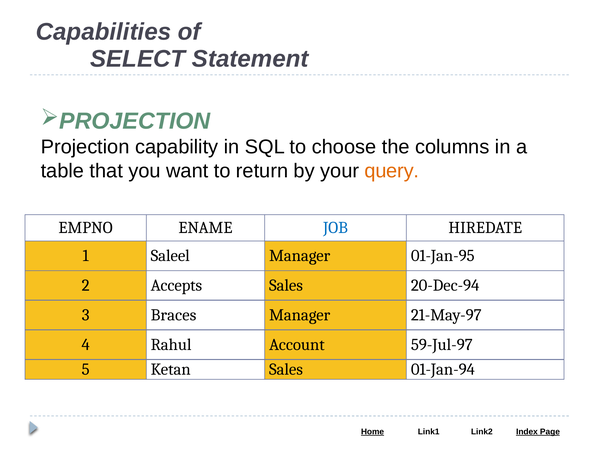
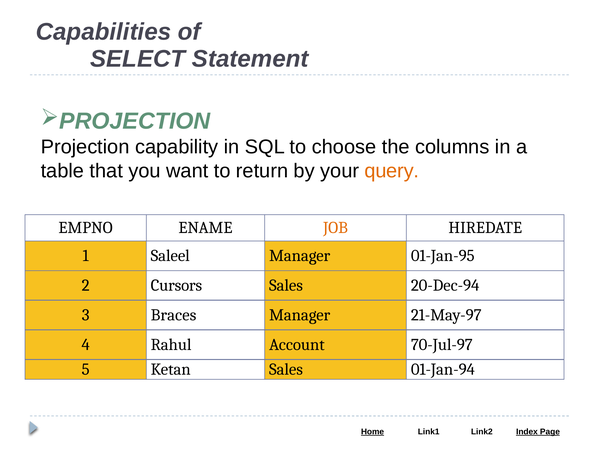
JOB colour: blue -> orange
Accepts: Accepts -> Cursors
59-Jul-97: 59-Jul-97 -> 70-Jul-97
